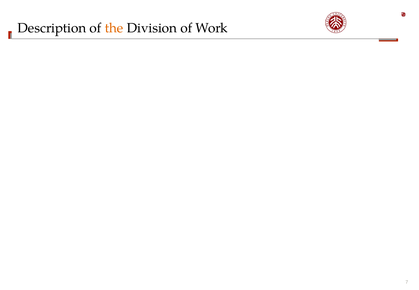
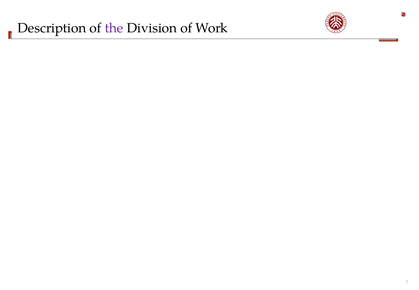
the colour: orange -> purple
